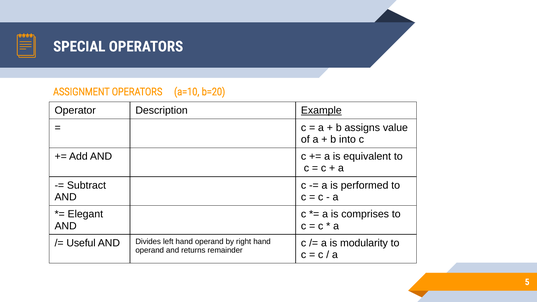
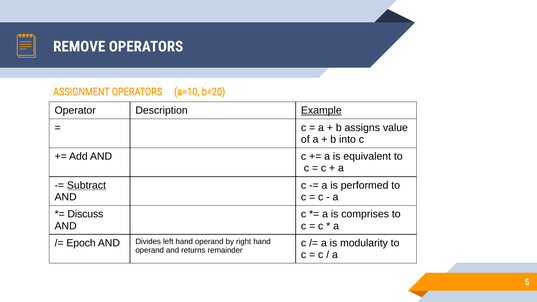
SPECIAL: SPECIAL -> REMOVE
Subtract underline: none -> present
Elegant: Elegant -> Discuss
Useful: Useful -> Epoch
